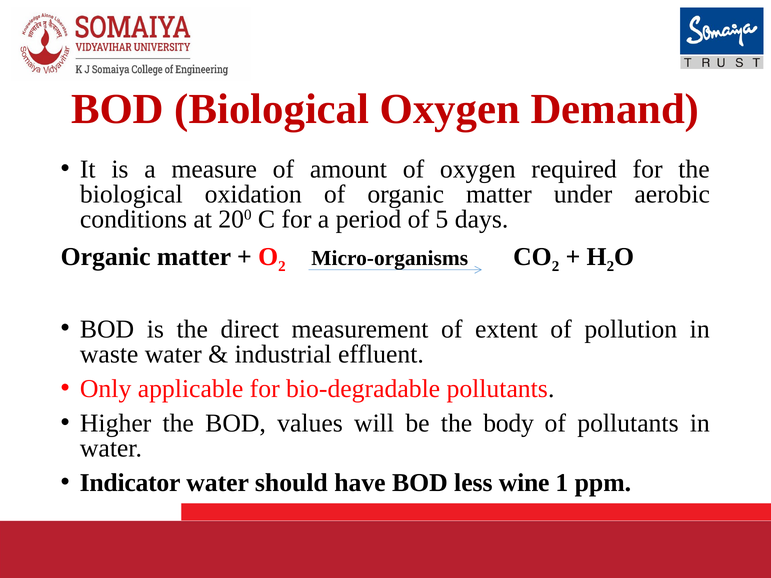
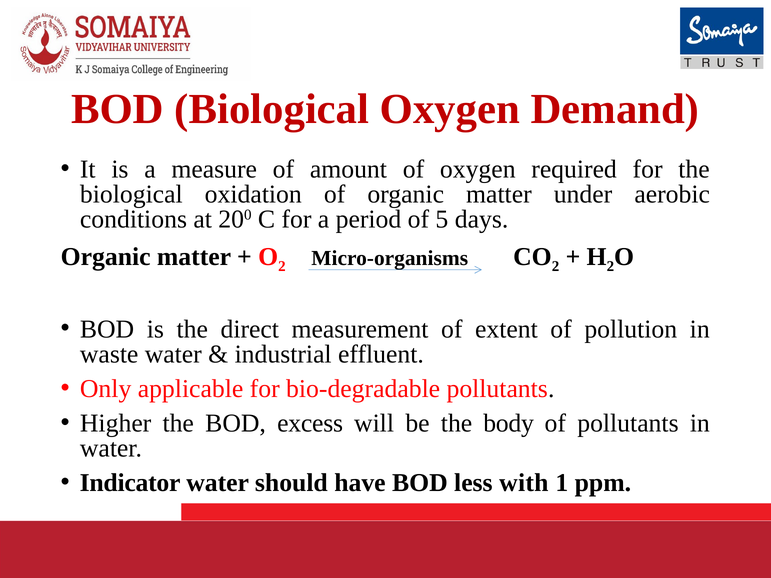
values: values -> excess
wine: wine -> with
